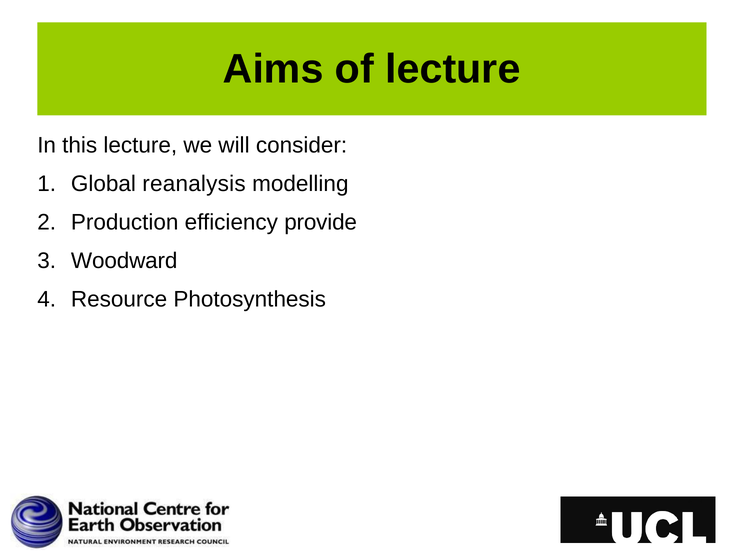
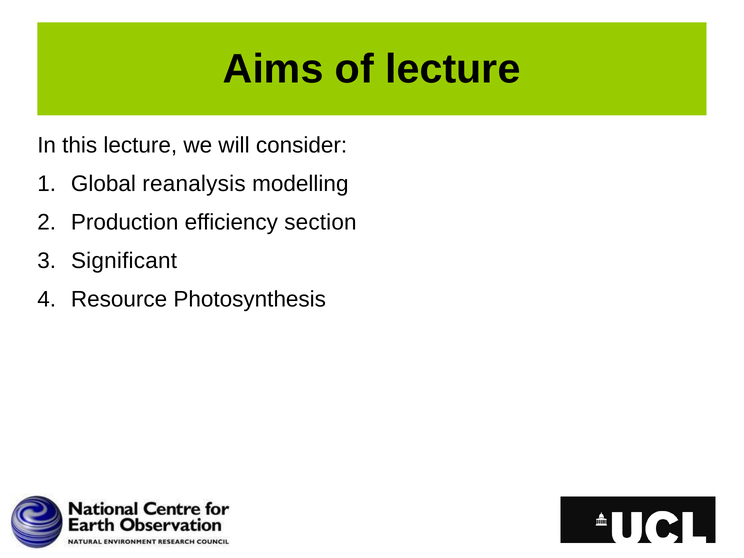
provide: provide -> section
Woodward: Woodward -> Significant
